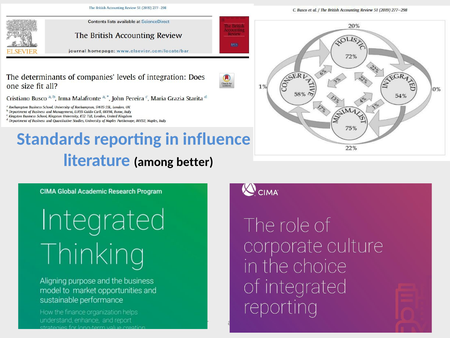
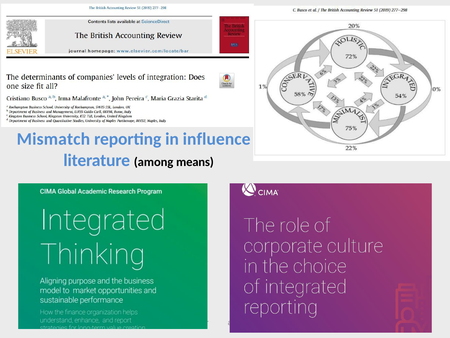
Standards: Standards -> Mismatch
better: better -> means
